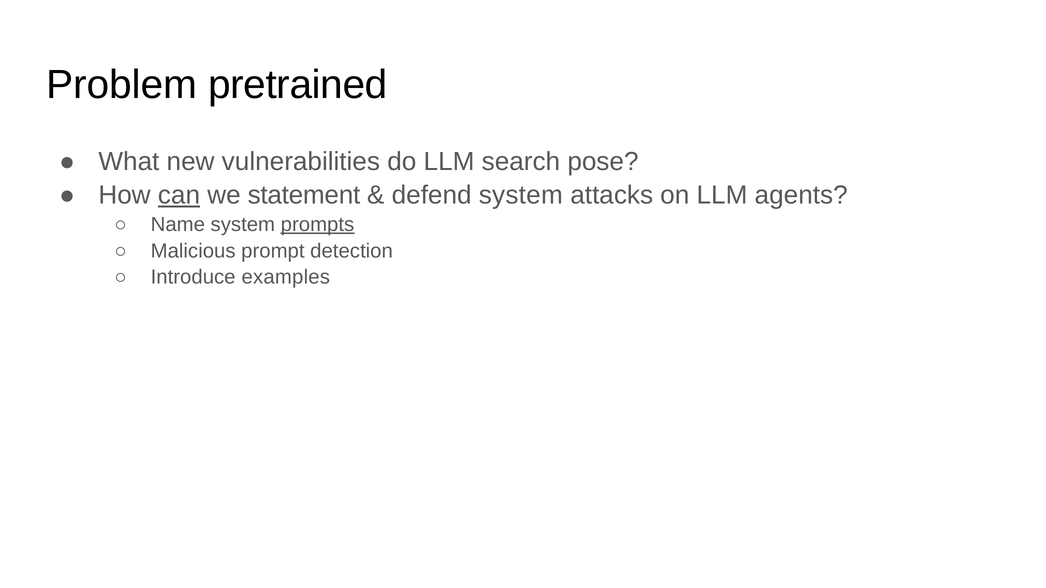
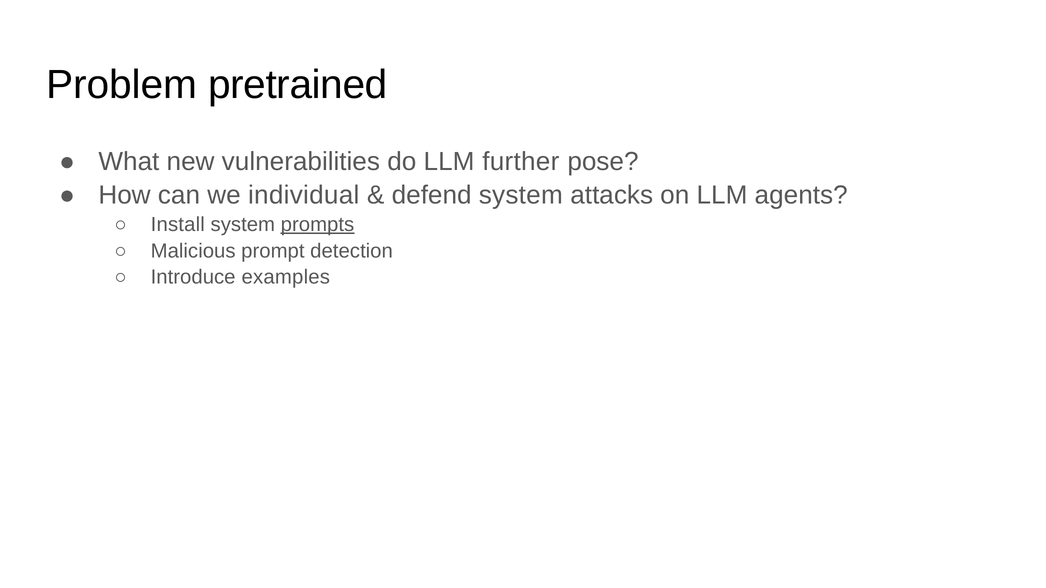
search: search -> further
can underline: present -> none
statement: statement -> individual
Name: Name -> Install
